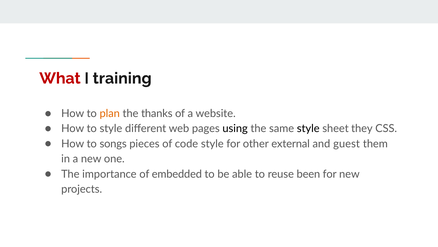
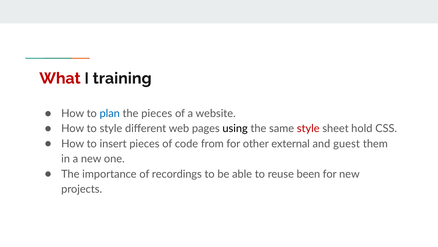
plan colour: orange -> blue
the thanks: thanks -> pieces
style at (308, 128) colour: black -> red
they: they -> hold
songs: songs -> insert
code style: style -> from
embedded: embedded -> recordings
